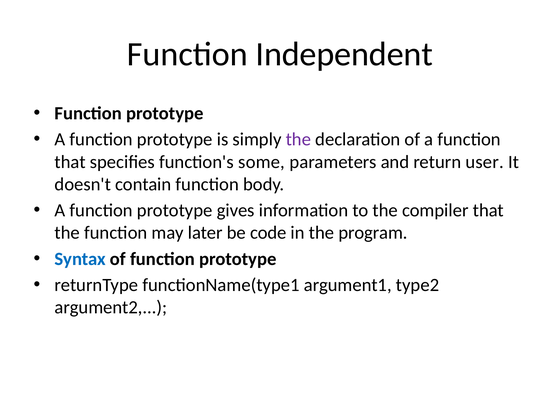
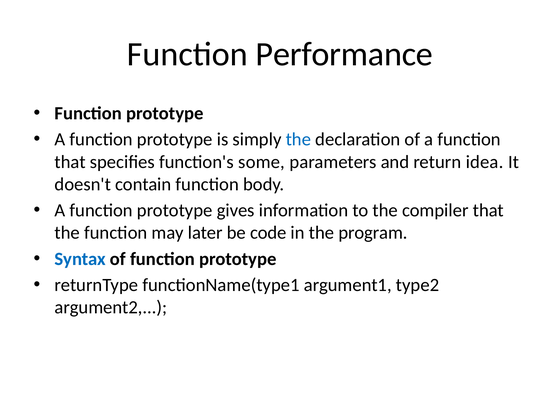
Independent: Independent -> Performance
the at (298, 139) colour: purple -> blue
user: user -> idea
